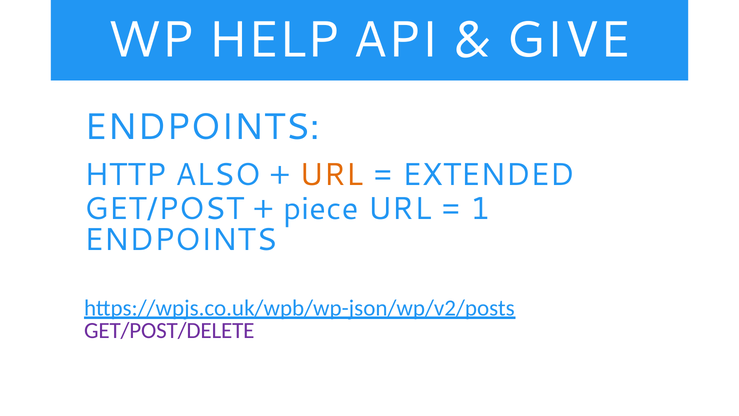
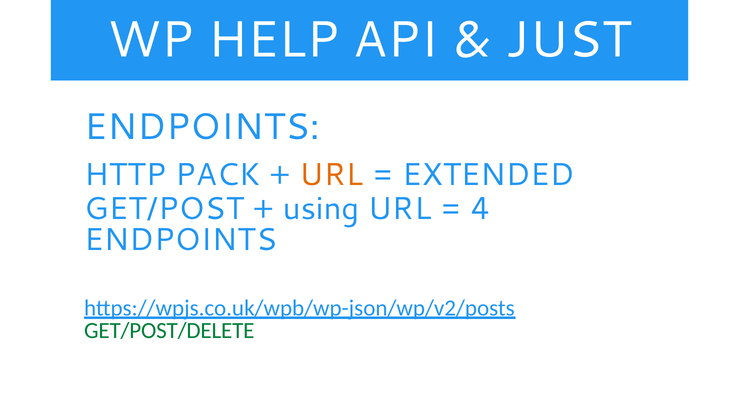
GIVE: GIVE -> JUST
ALSO: ALSO -> PACK
piece: piece -> using
1: 1 -> 4
GET/POST/DELETE colour: purple -> green
